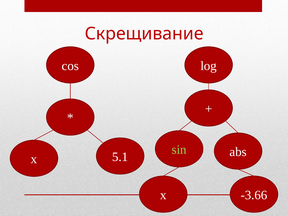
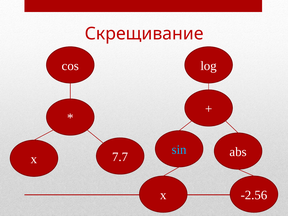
sin colour: light green -> light blue
5.1: 5.1 -> 7.7
-3.66: -3.66 -> -2.56
